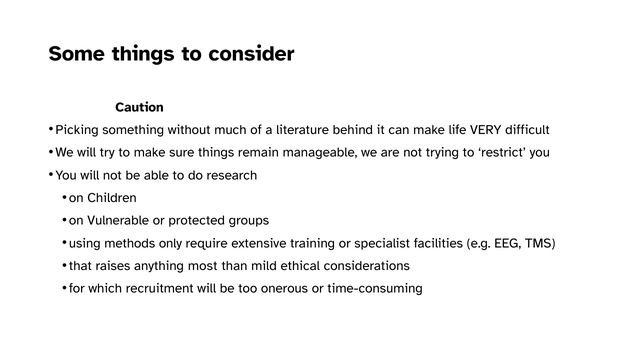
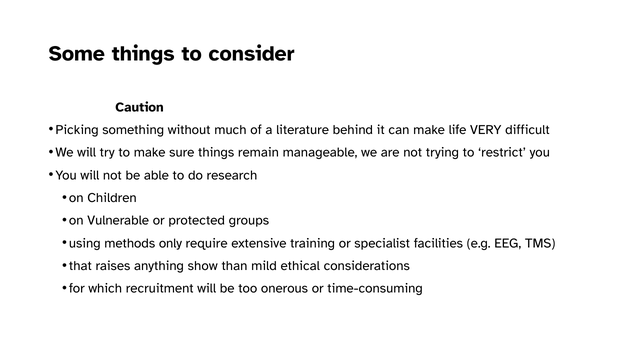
most: most -> show
